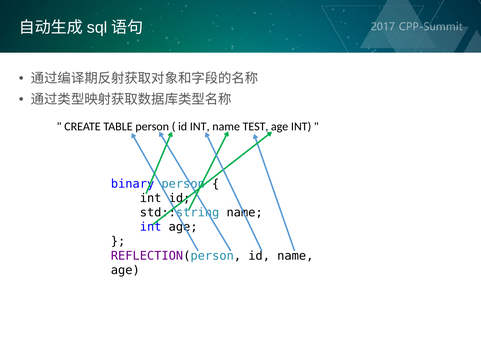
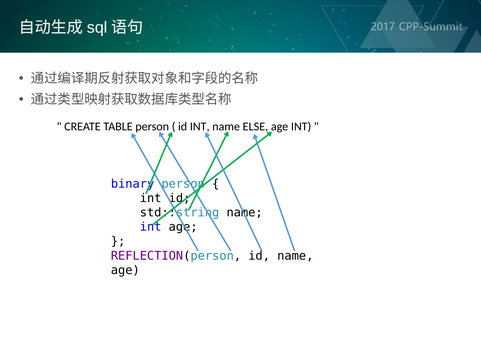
TEST: TEST -> ELSE
